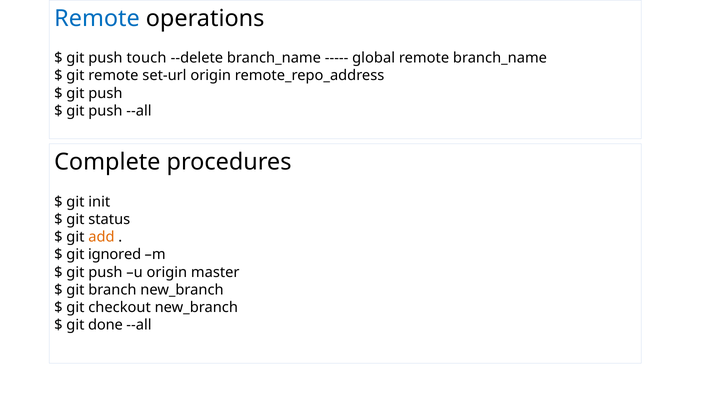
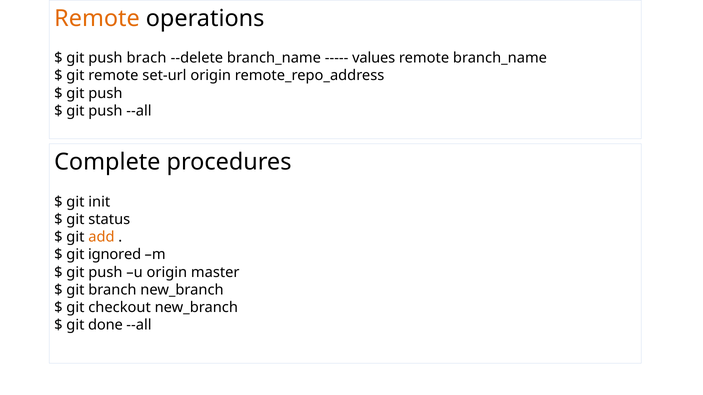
Remote at (97, 18) colour: blue -> orange
touch: touch -> brach
global: global -> values
